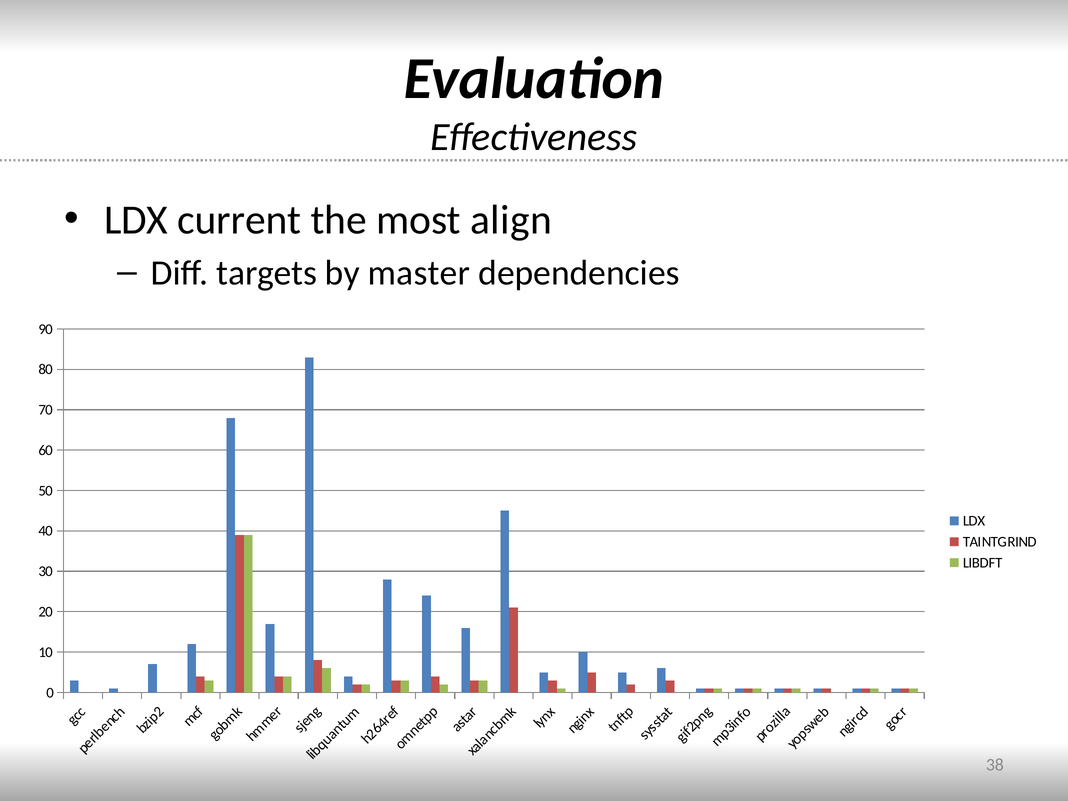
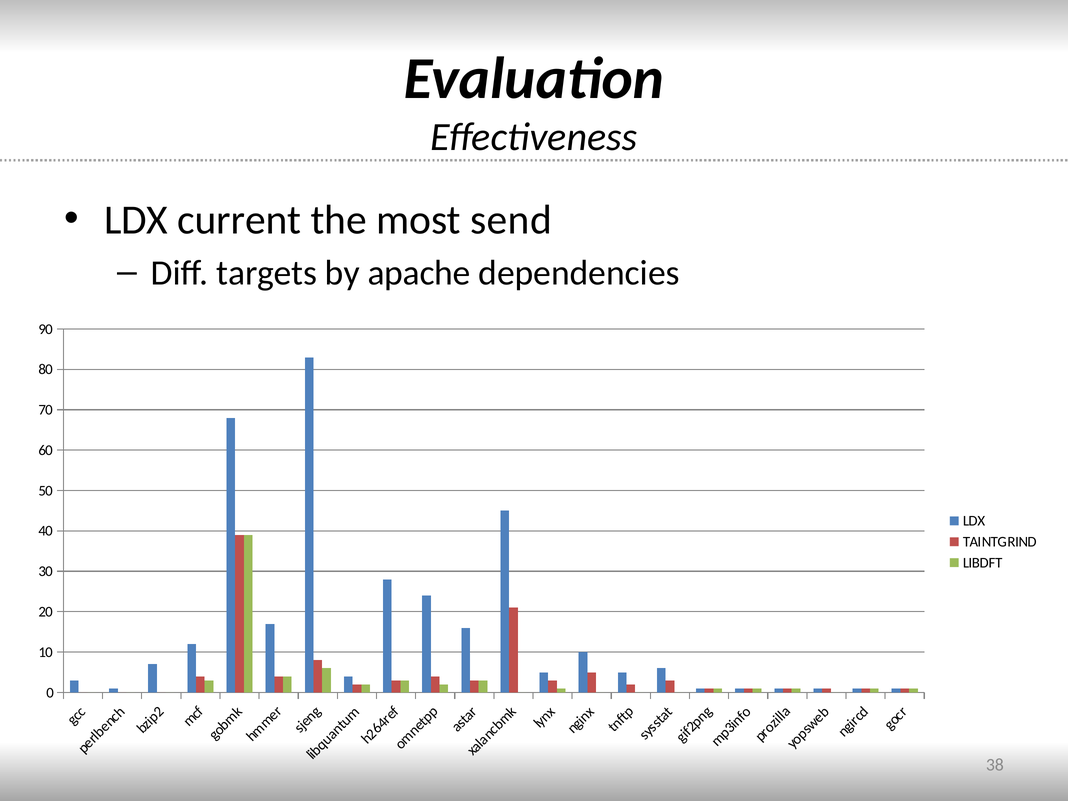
align: align -> send
master: master -> apache
